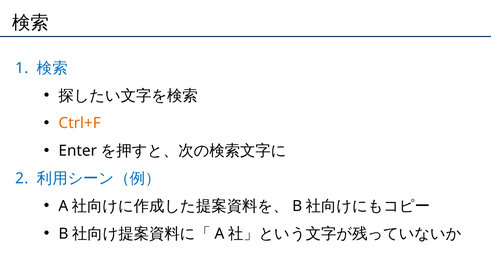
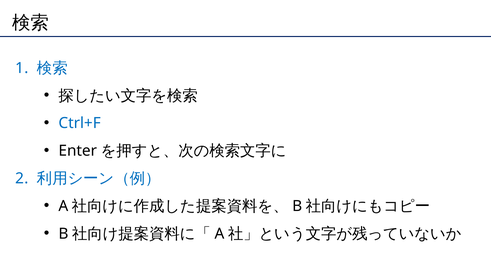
Ctrl+F colour: orange -> blue
